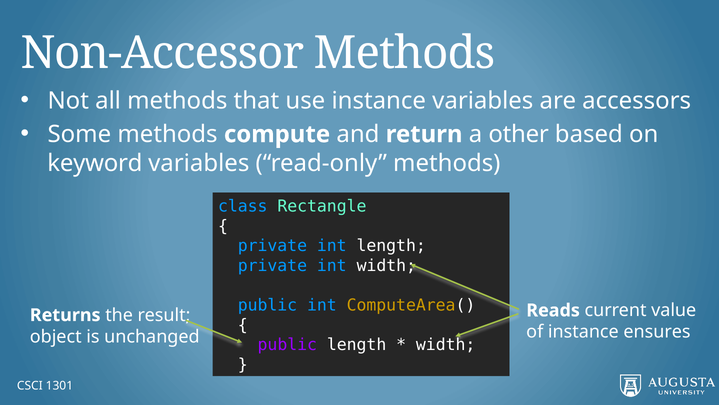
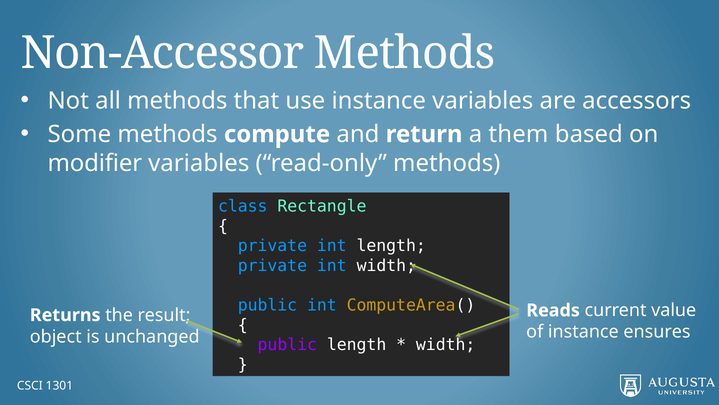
other: other -> them
keyword: keyword -> modifier
